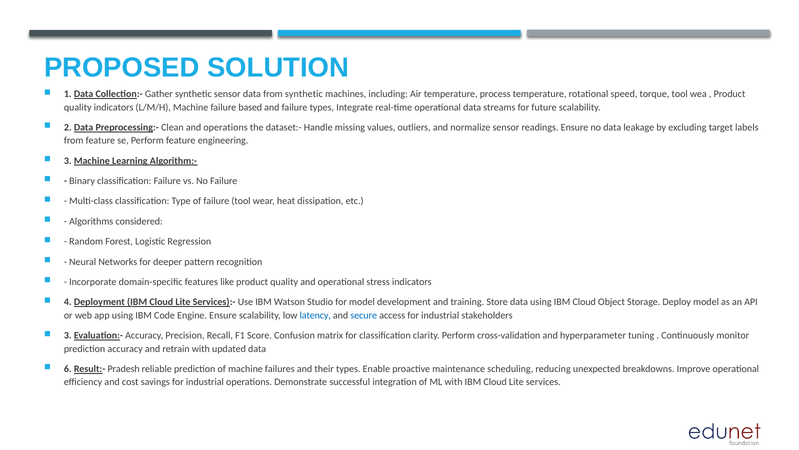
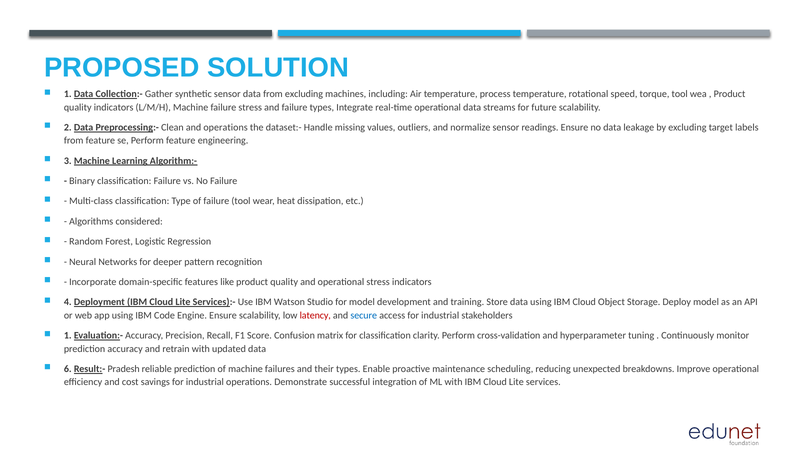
from synthetic: synthetic -> excluding
failure based: based -> stress
latency colour: blue -> red
3 at (68, 335): 3 -> 1
